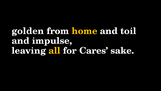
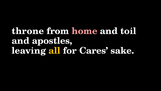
golden: golden -> throne
home colour: yellow -> pink
impulse: impulse -> apostles
